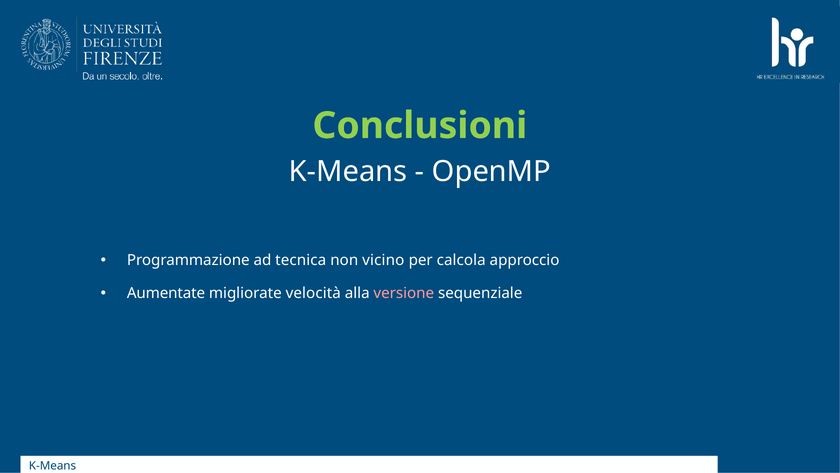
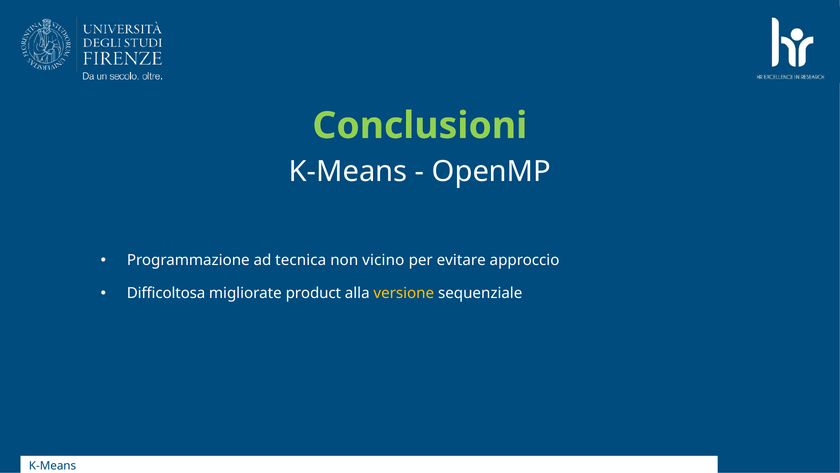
calcola: calcola -> evitare
Aumentate: Aumentate -> Difficoltosa
velocità: velocità -> product
versione colour: pink -> yellow
